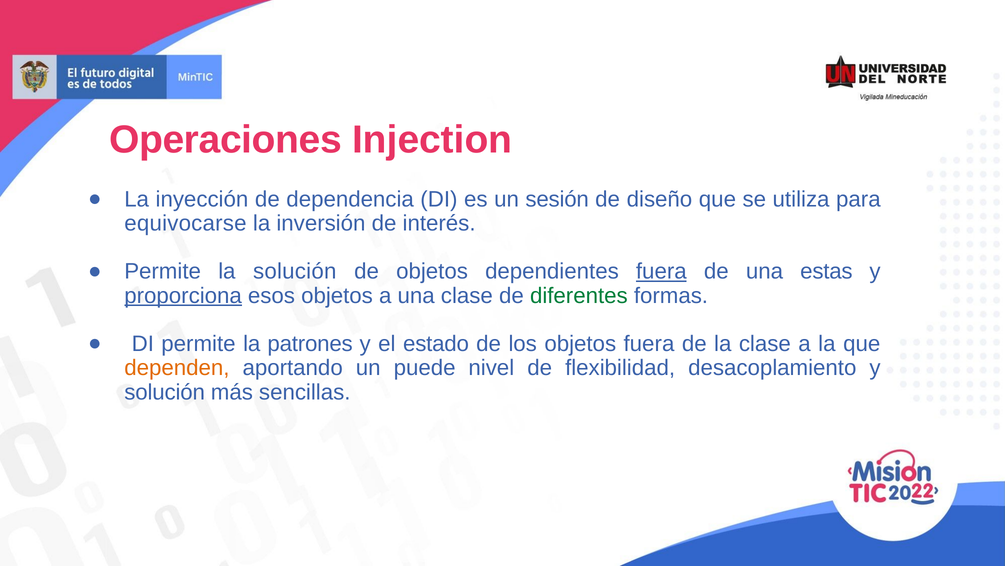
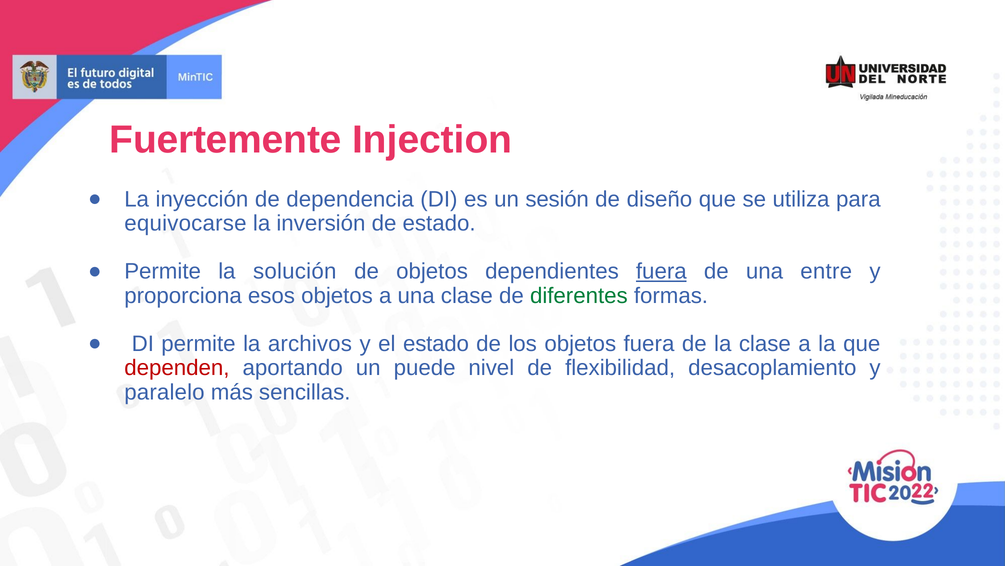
Operaciones: Operaciones -> Fuertemente
de interés: interés -> estado
estas: estas -> entre
proporciona underline: present -> none
patrones: patrones -> archivos
dependen colour: orange -> red
solución at (165, 392): solución -> paralelo
